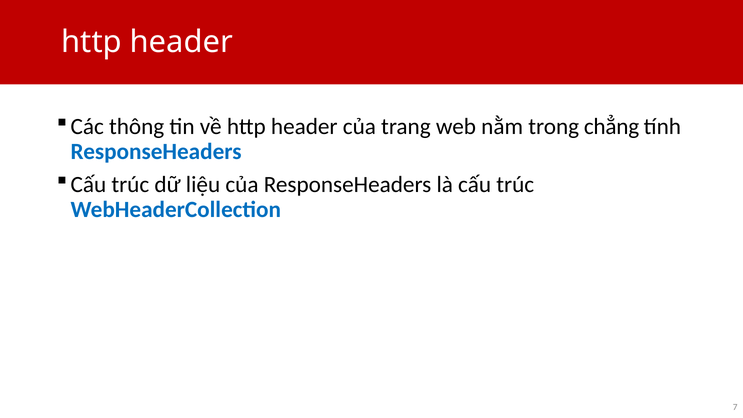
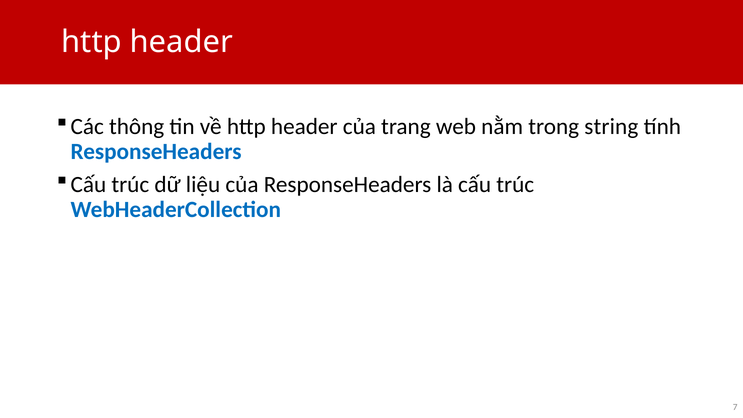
chẳng: chẳng -> string
